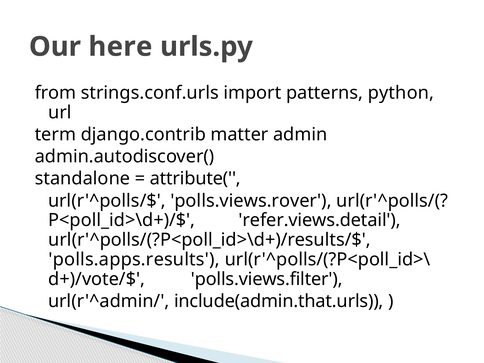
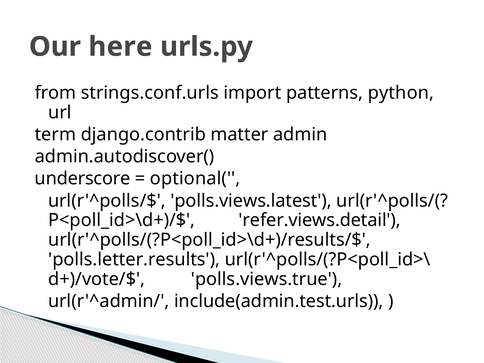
standalone: standalone -> underscore
attribute(: attribute( -> optional(
polls.views.rover: polls.views.rover -> polls.views.latest
polls.apps.results: polls.apps.results -> polls.letter.results
polls.views.filter: polls.views.filter -> polls.views.true
include(admin.that.urls: include(admin.that.urls -> include(admin.test.urls
